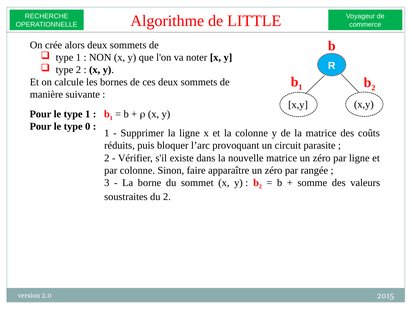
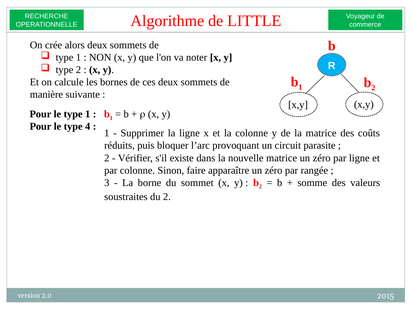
0: 0 -> 4
